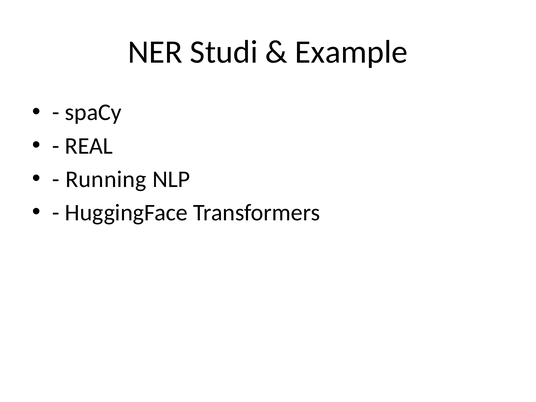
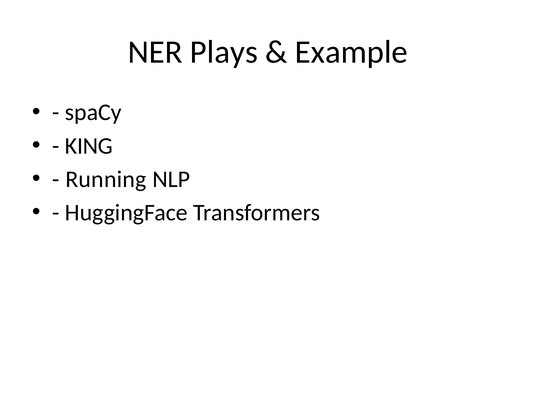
Studi: Studi -> Plays
REAL: REAL -> KING
